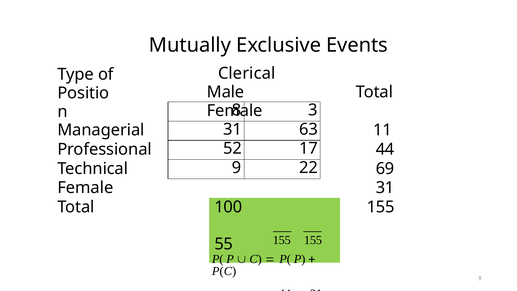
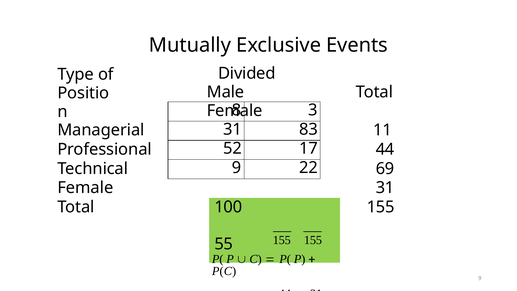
Clerical: Clerical -> Divided
63: 63 -> 83
